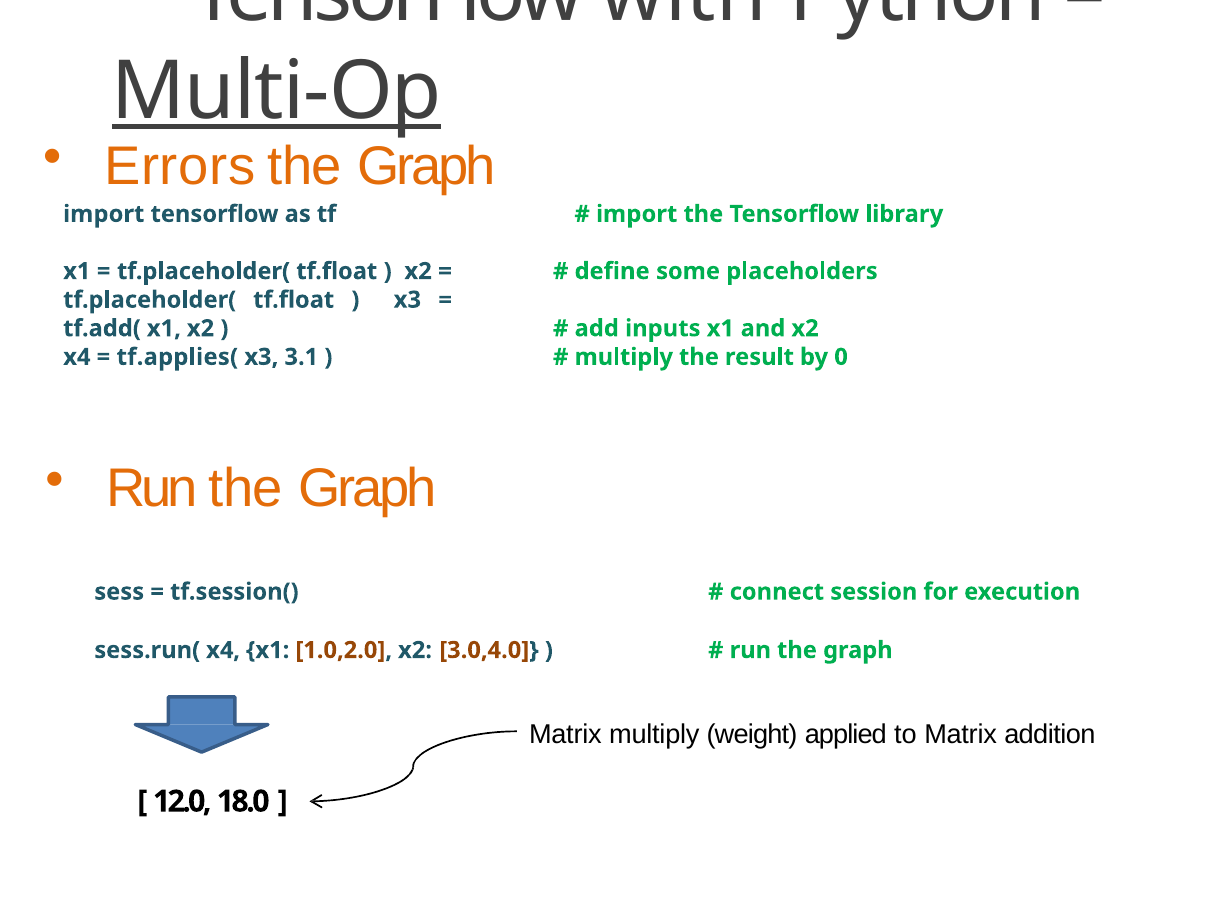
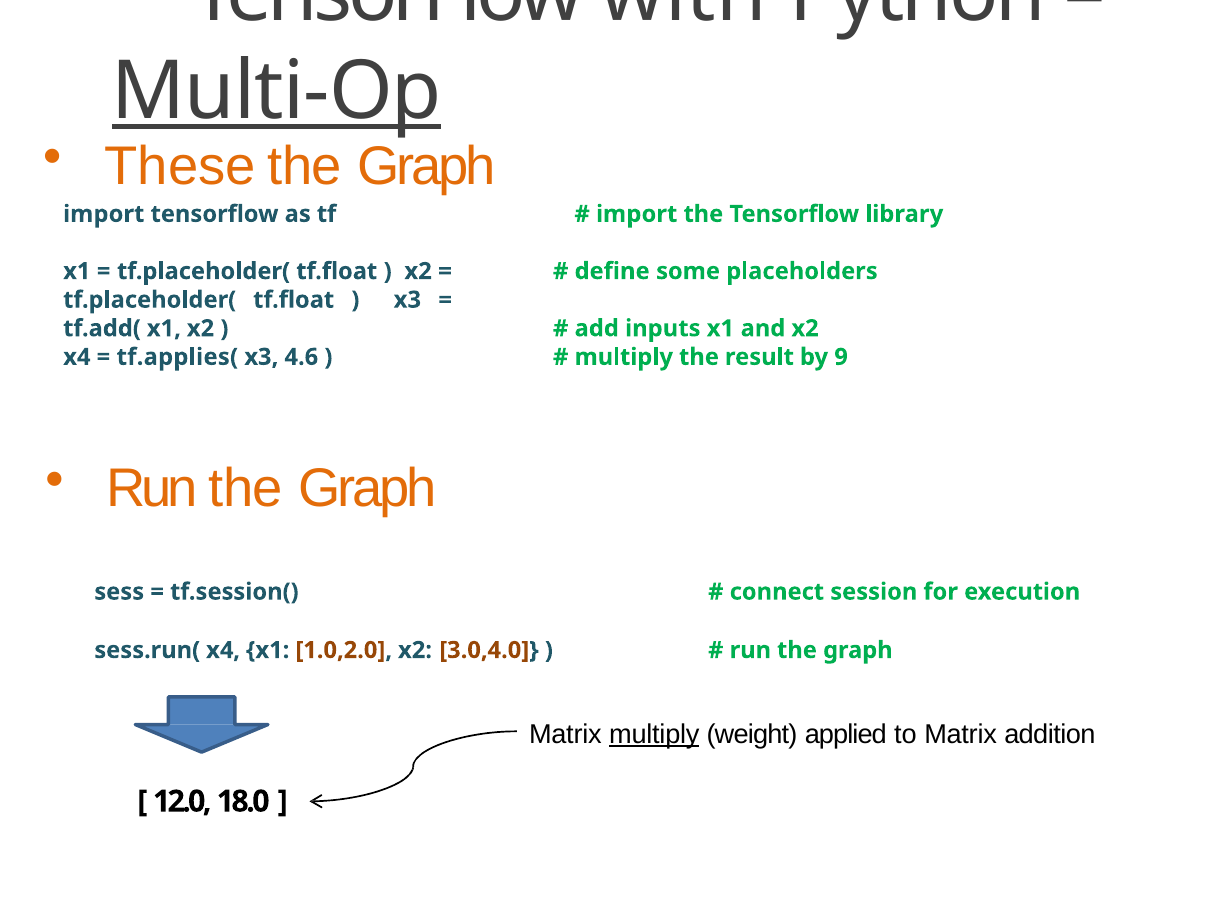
Errors: Errors -> These
3.1: 3.1 -> 4.6
0: 0 -> 9
multiply at (654, 734) underline: none -> present
